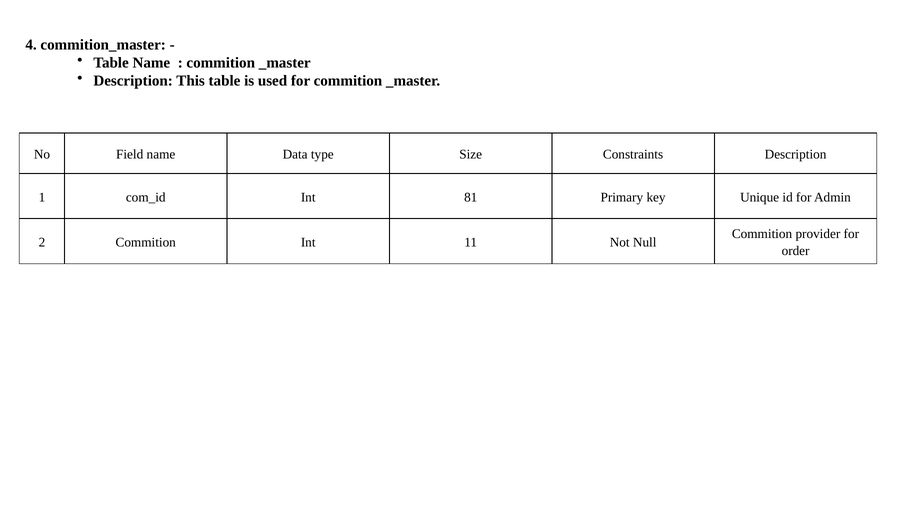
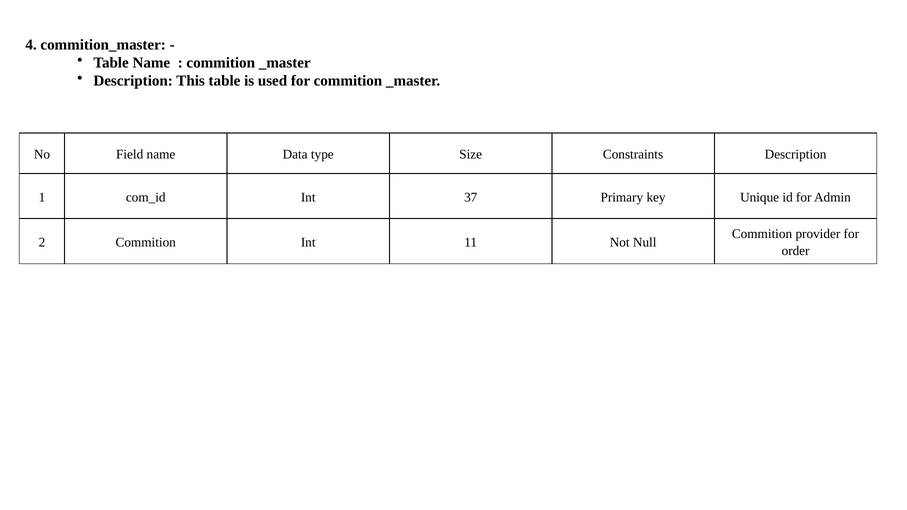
81: 81 -> 37
